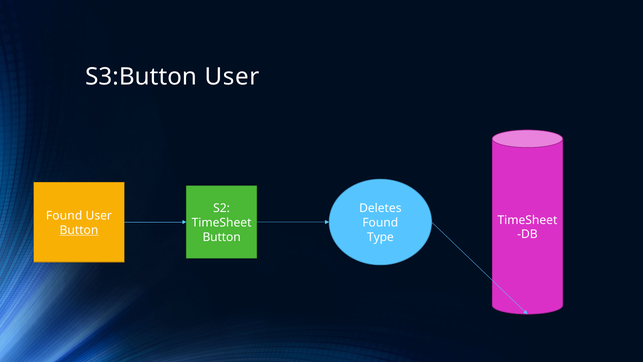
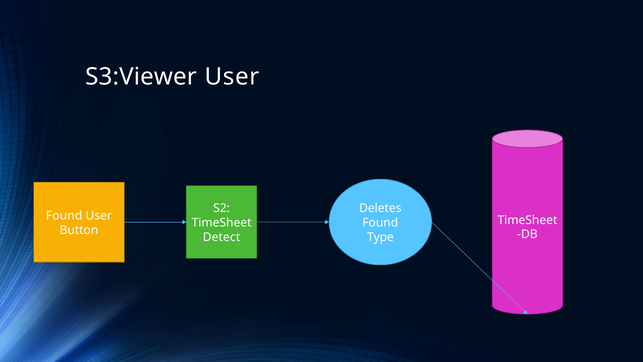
S3:Button: S3:Button -> S3:Viewer
Button at (79, 230) underline: present -> none
Button at (222, 237): Button -> Detect
